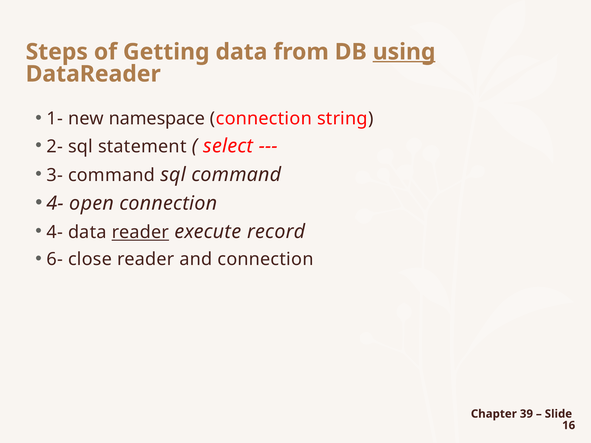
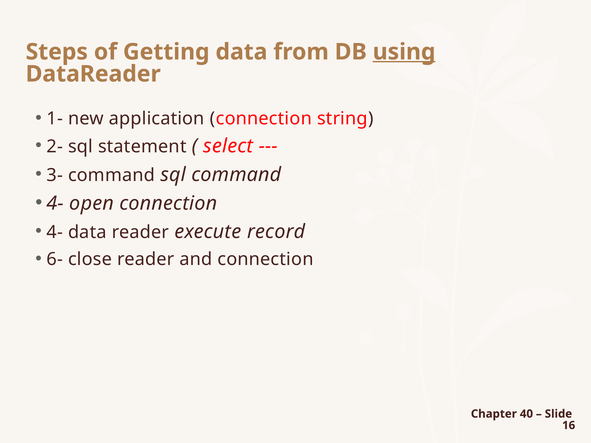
namespace: namespace -> application
reader at (140, 232) underline: present -> none
39: 39 -> 40
